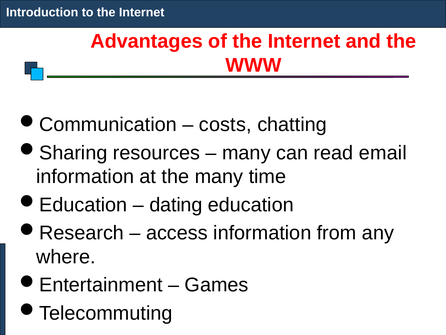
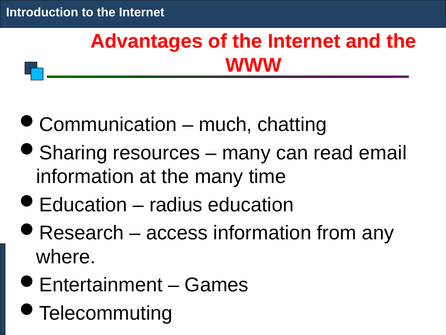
costs: costs -> much
dating: dating -> radius
